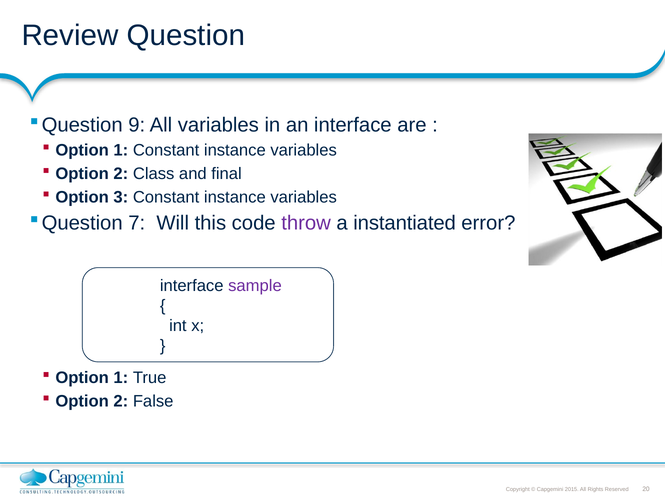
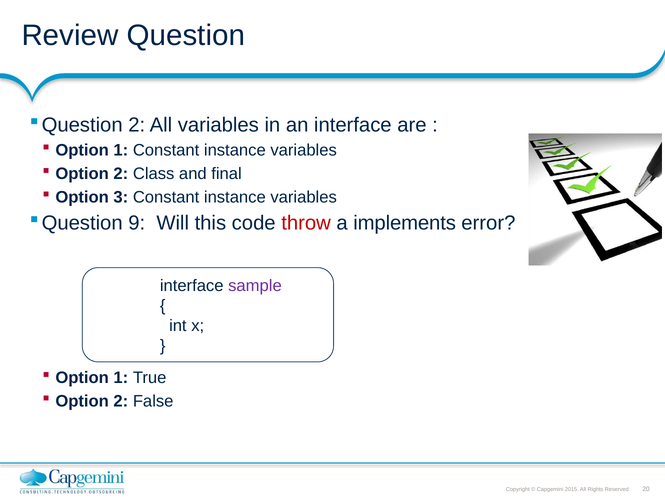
9 at (137, 125): 9 -> 2
7: 7 -> 9
throw colour: purple -> red
instantiated: instantiated -> implements
